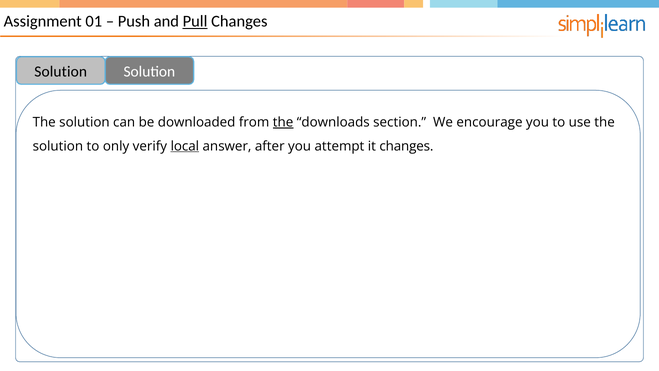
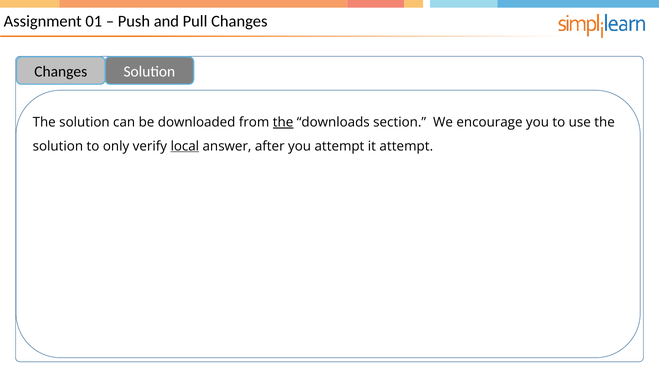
Pull underline: present -> none
Solution at (61, 72): Solution -> Changes
it changes: changes -> attempt
